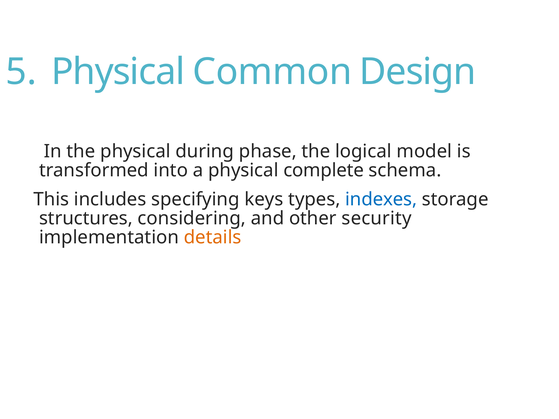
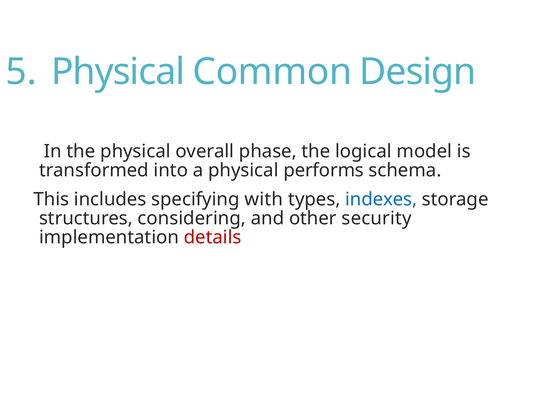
during: during -> overall
complete: complete -> performs
keys: keys -> with
details colour: orange -> red
